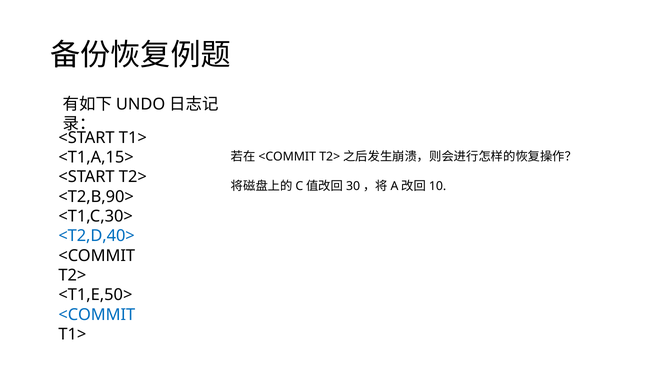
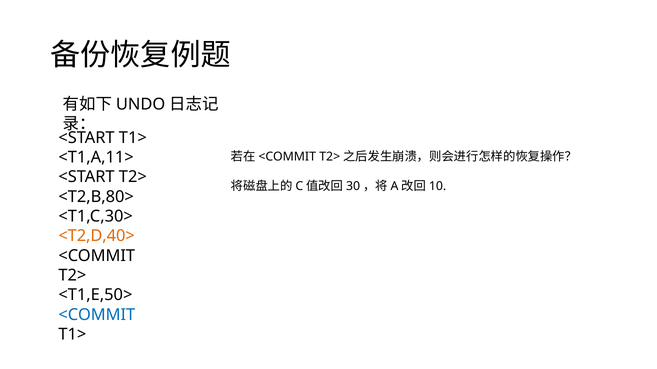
<T1,A,15>: <T1,A,15> -> <T1,A,11>
<T2,B,90>: <T2,B,90> -> <T2,B,80>
<T2,D,40> colour: blue -> orange
